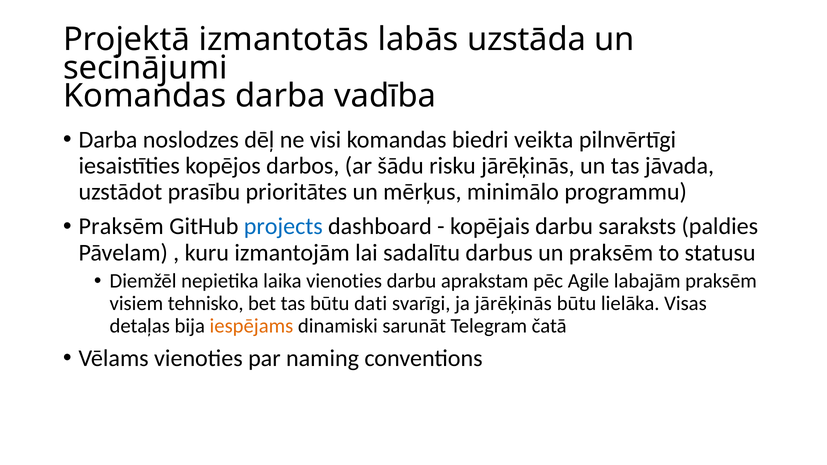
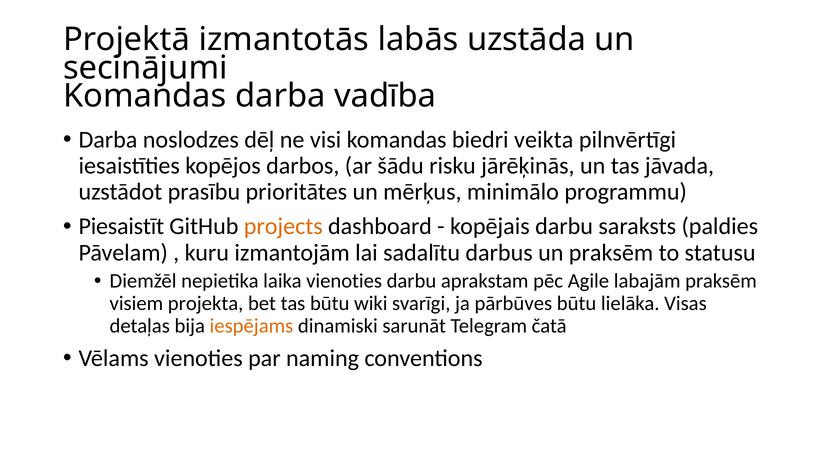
Praksēm at (121, 227): Praksēm -> Piesaistīt
projects colour: blue -> orange
tehnisko: tehnisko -> projekta
dati: dati -> wiki
ja jārēķinās: jārēķinās -> pārbūves
